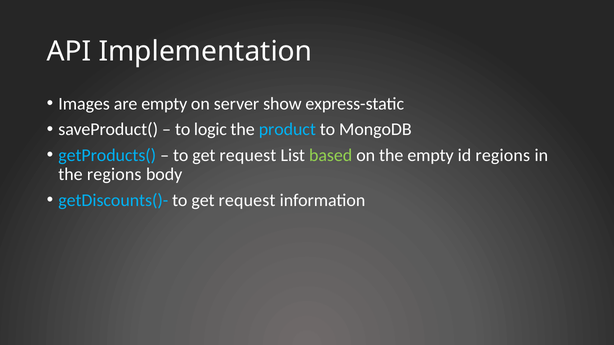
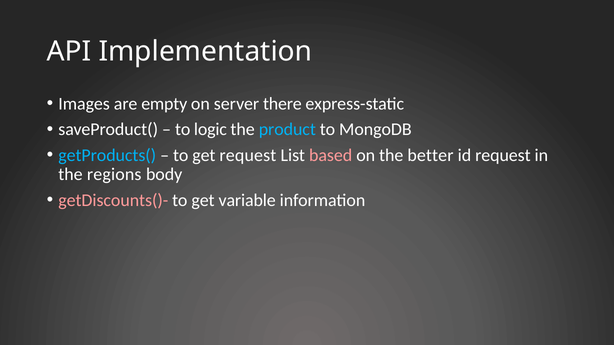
show: show -> there
based colour: light green -> pink
the empty: empty -> better
id regions: regions -> request
getDiscounts()- colour: light blue -> pink
request at (247, 200): request -> variable
